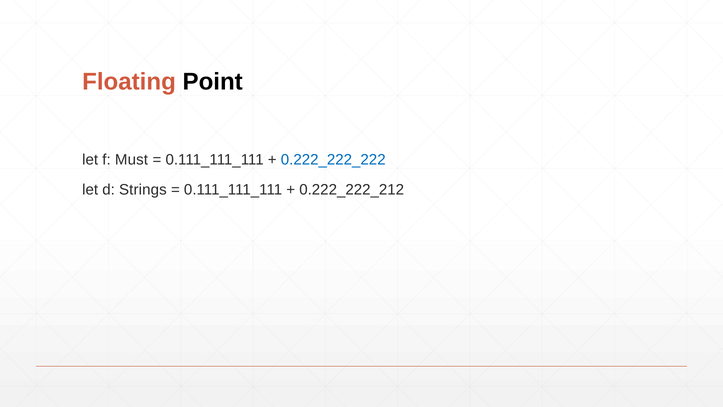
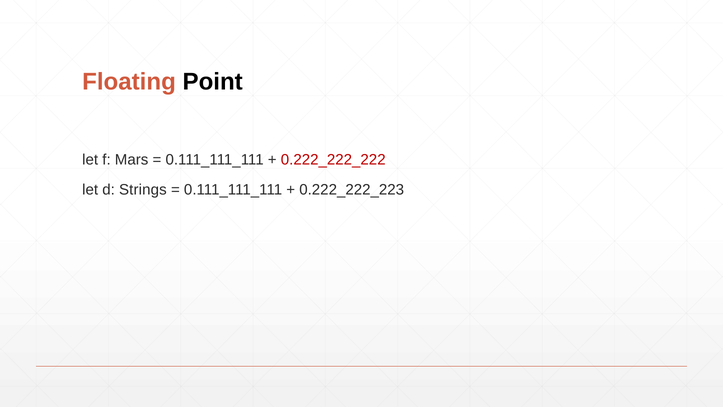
Must: Must -> Mars
0.222_222_222 colour: blue -> red
0.222_222_212: 0.222_222_212 -> 0.222_222_223
